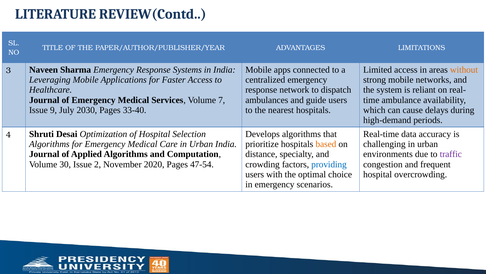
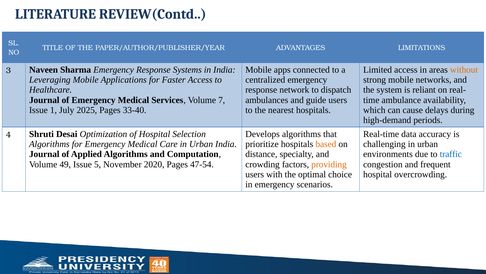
9: 9 -> 1
2030: 2030 -> 2025
traffic colour: purple -> blue
30: 30 -> 49
2: 2 -> 5
providing colour: blue -> orange
